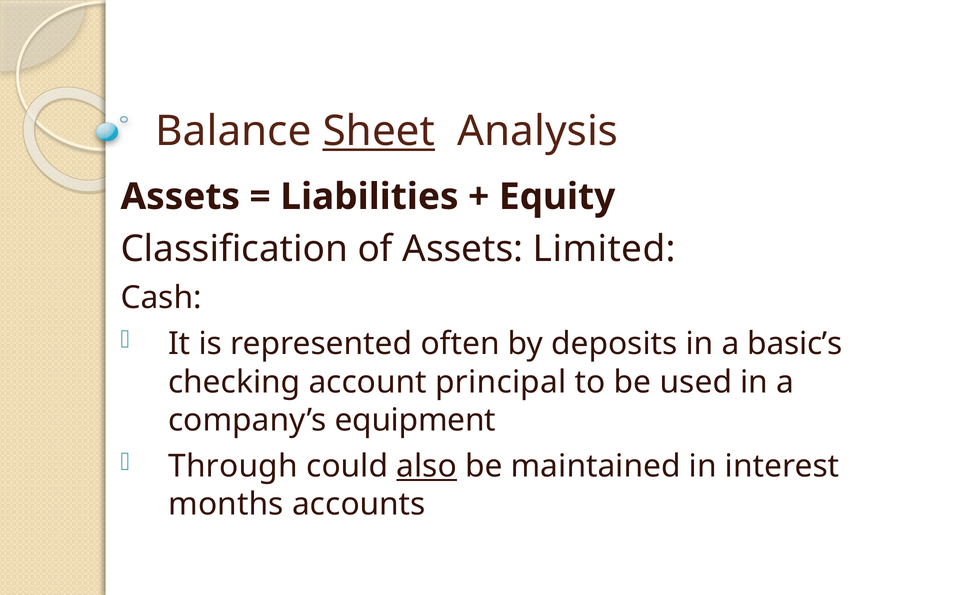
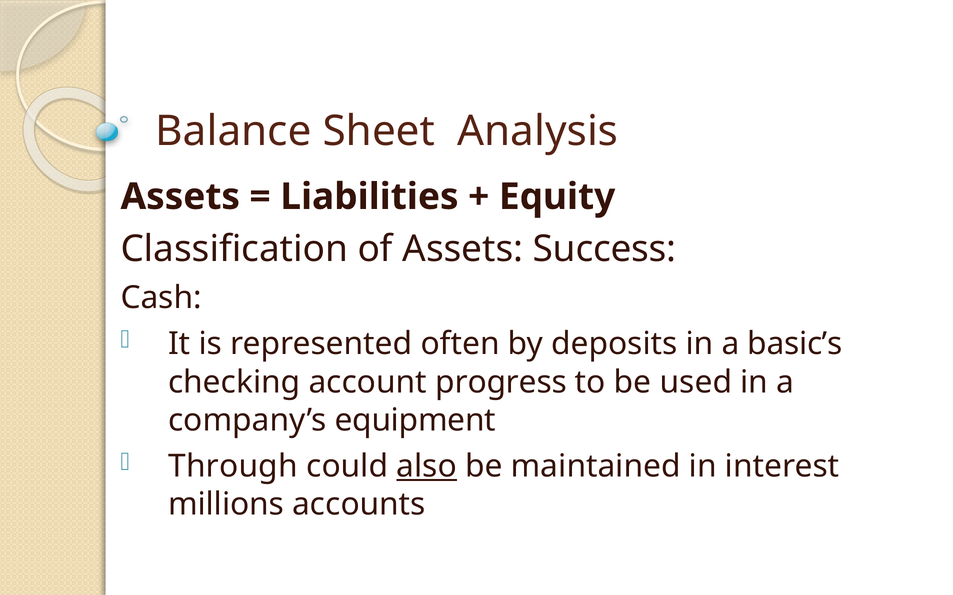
Sheet underline: present -> none
Limited: Limited -> Success
principal: principal -> progress
months: months -> millions
